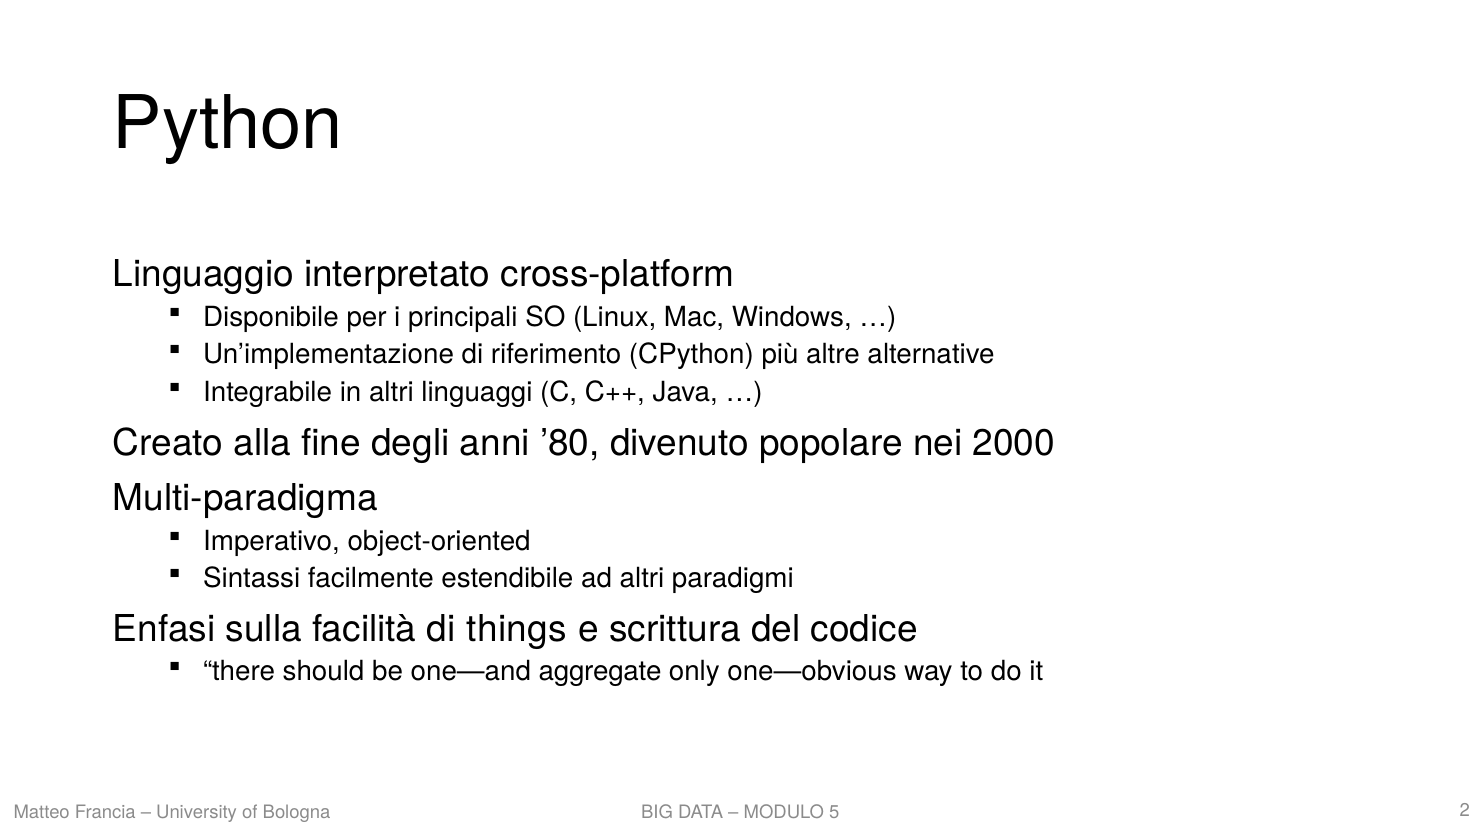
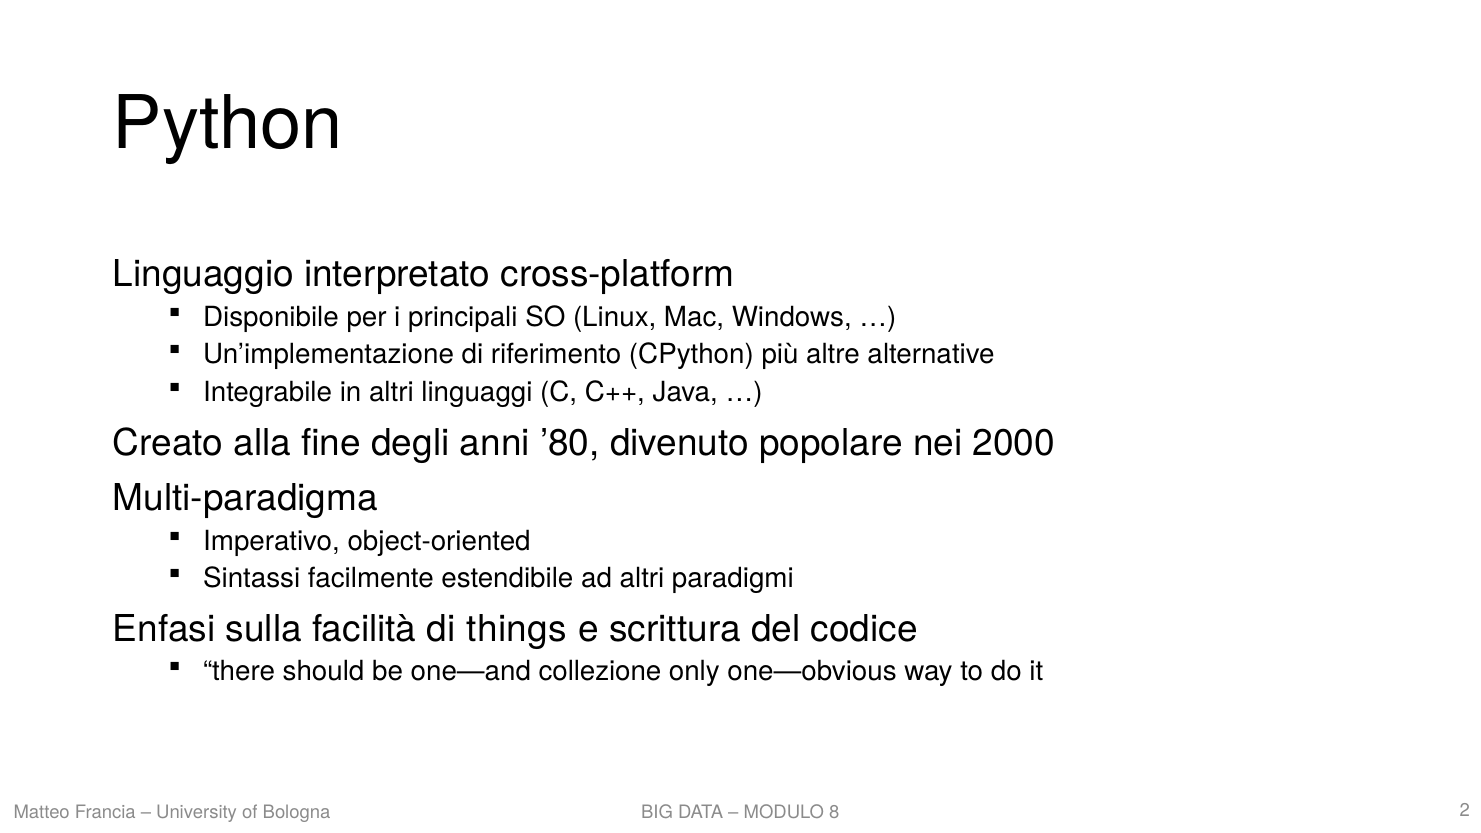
aggregate: aggregate -> collezione
5: 5 -> 8
